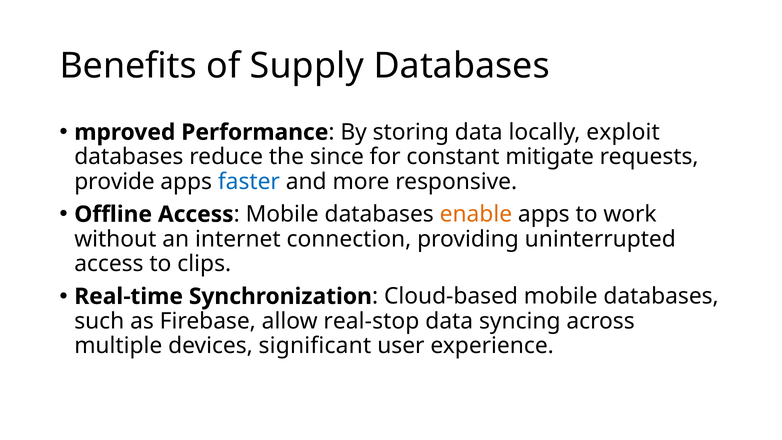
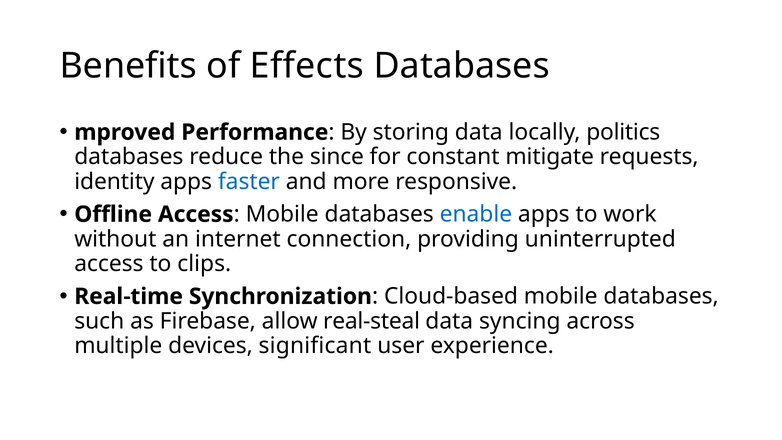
Supply: Supply -> Effects
exploit: exploit -> politics
provide: provide -> identity
enable colour: orange -> blue
real-stop: real-stop -> real-steal
